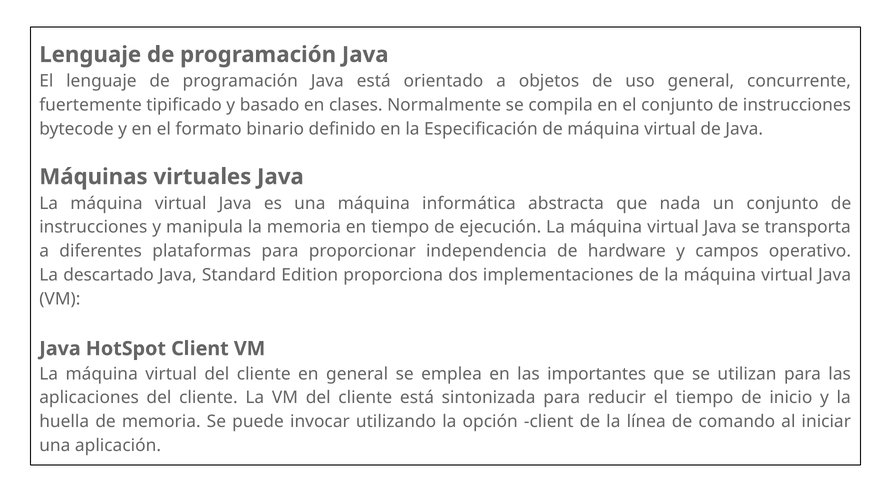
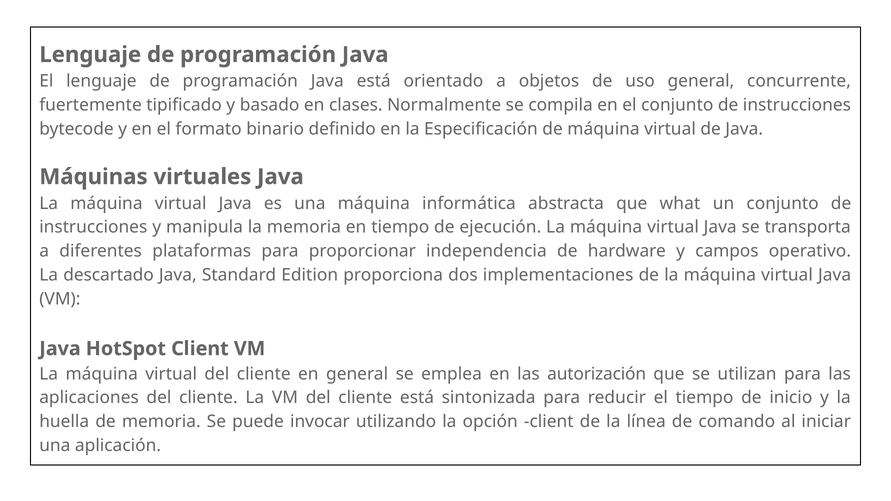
nada: nada -> what
importantes: importantes -> autorización
